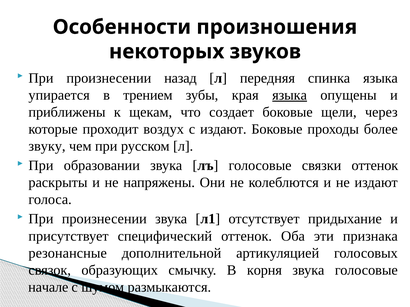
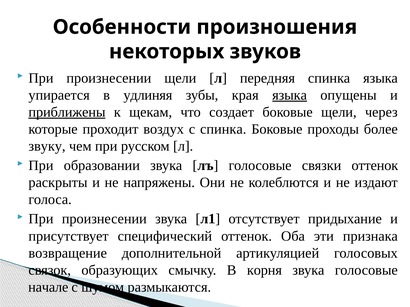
произнесении назад: назад -> щели
трением: трением -> удлиняя
приближены underline: none -> present
с издают: издают -> спинка
резонансные: резонансные -> возвращение
